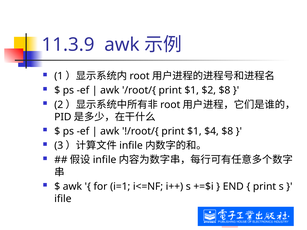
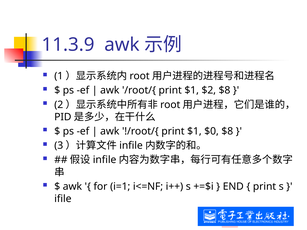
$4: $4 -> $0
